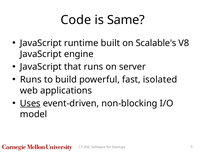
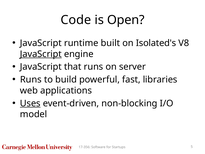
Same: Same -> Open
Scalable's: Scalable's -> Isolated's
JavaScript at (41, 54) underline: none -> present
isolated: isolated -> libraries
